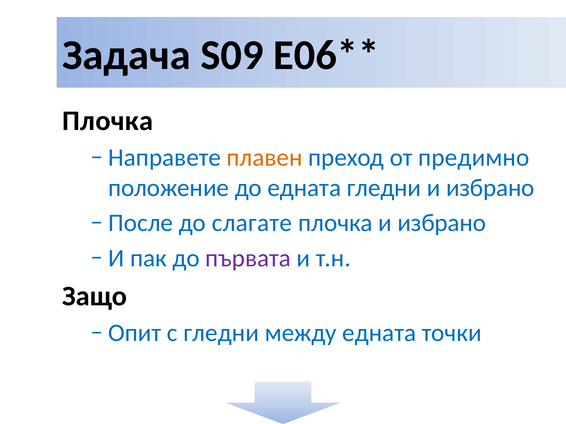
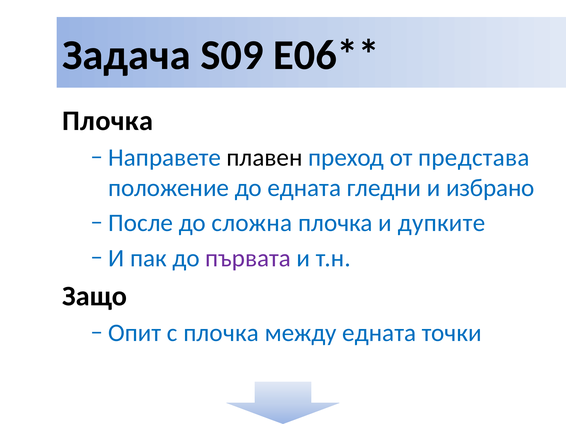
плавен colour: orange -> black
предимно: предимно -> представа
слагате: слагате -> сложна
плочка и избрано: избрано -> дупките
с гледни: гледни -> плочка
